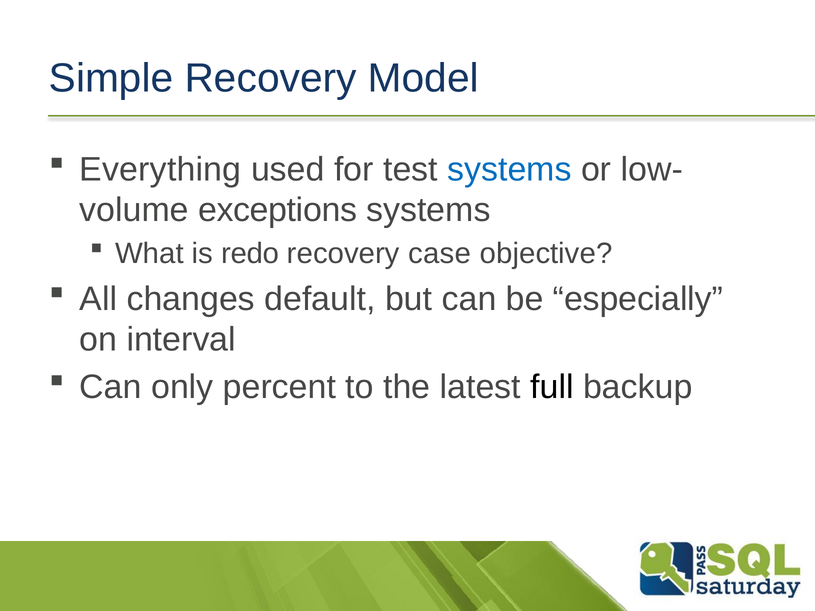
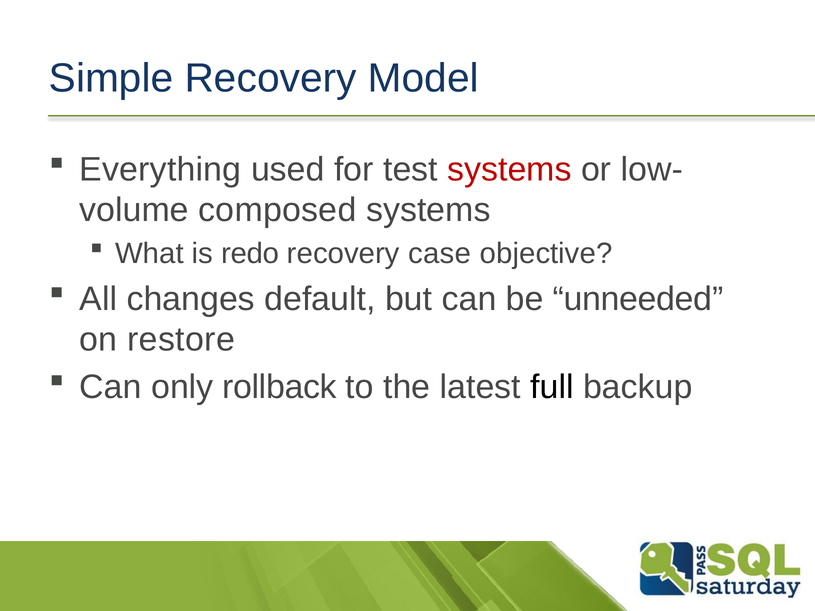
systems at (509, 169) colour: blue -> red
exceptions: exceptions -> composed
especially: especially -> unneeded
interval: interval -> restore
percent: percent -> rollback
